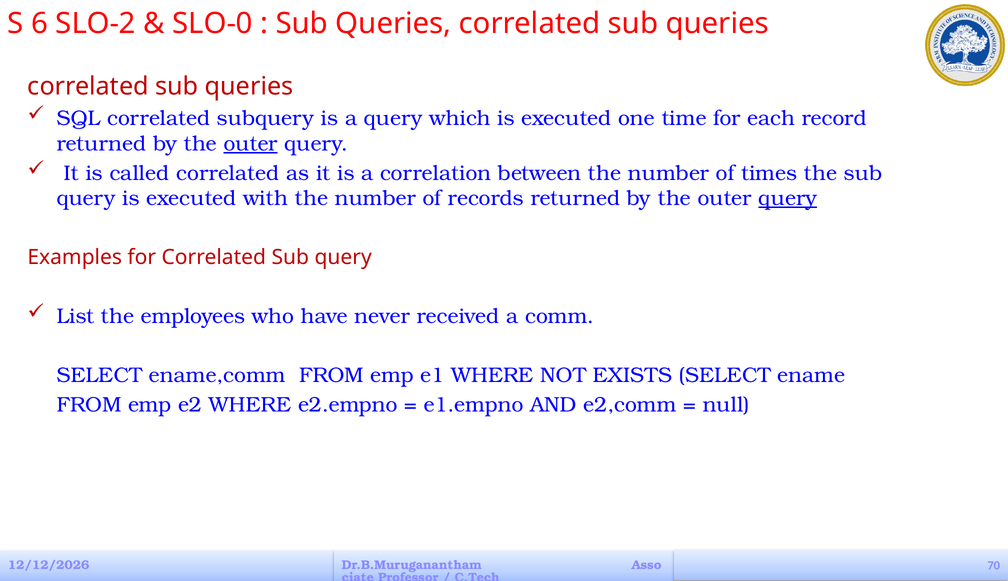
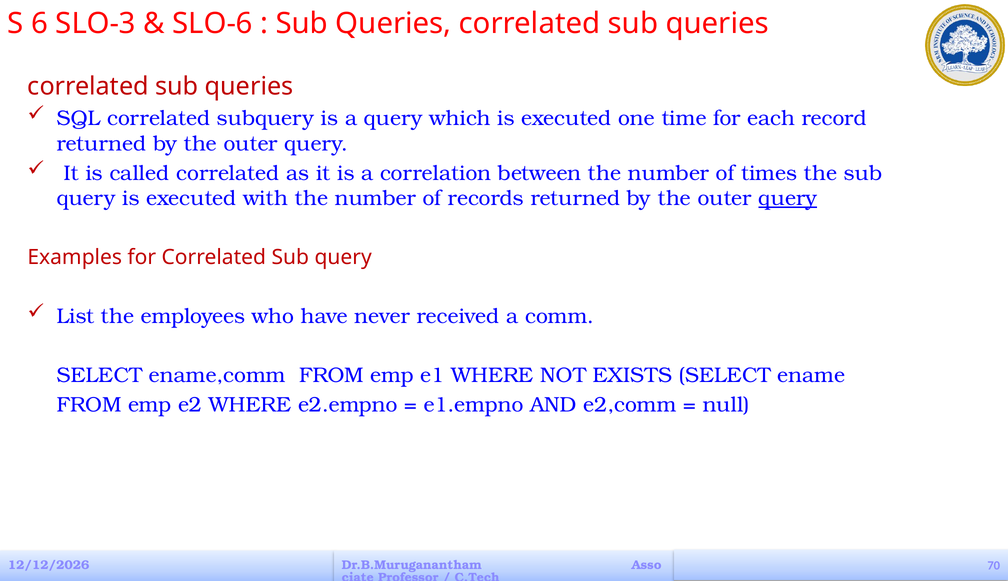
SLO-2: SLO-2 -> SLO-3
SLO-0: SLO-0 -> SLO-6
outer at (251, 144) underline: present -> none
